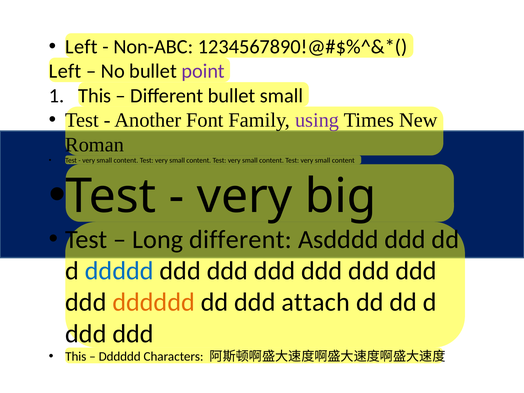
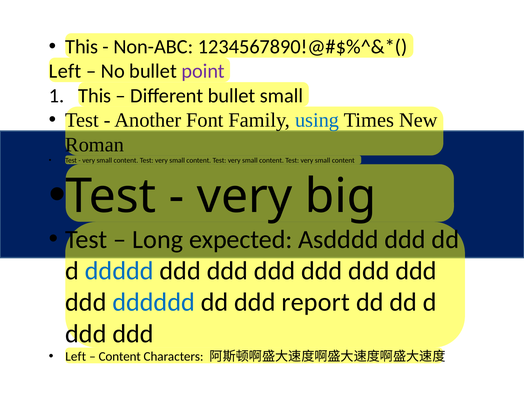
Left at (81, 47): Left -> This
using colour: purple -> blue
Long different: different -> expected
dddddd at (154, 302) colour: orange -> blue
attach: attach -> report
This at (76, 356): This -> Left
Dddddd at (120, 356): Dddddd -> Content
